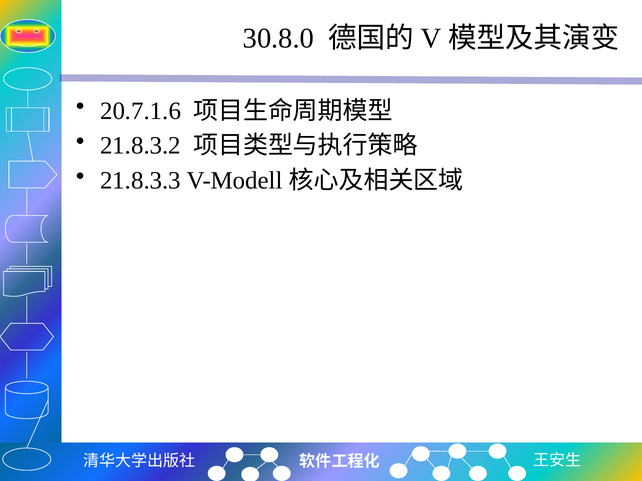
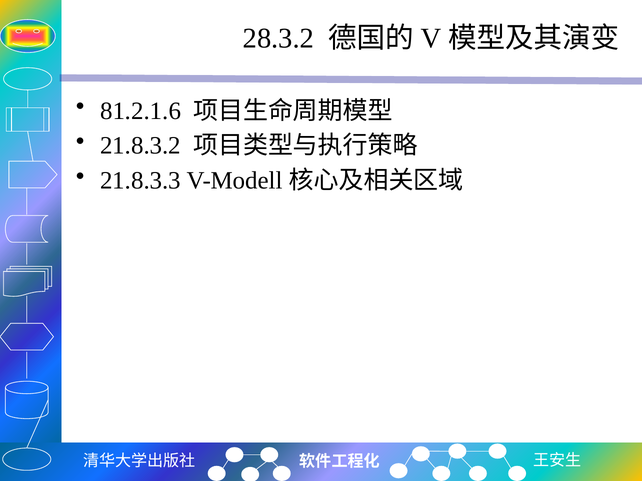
30.8.0: 30.8.0 -> 28.3.2
20.7.1.6: 20.7.1.6 -> 81.2.1.6
